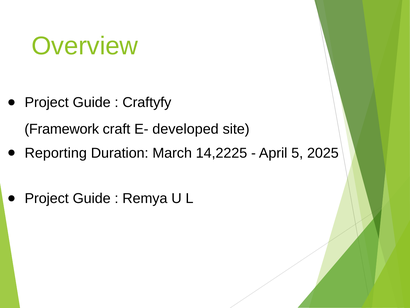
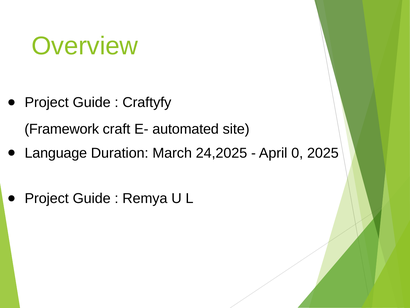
developed: developed -> automated
Reporting: Reporting -> Language
14,2225: 14,2225 -> 24,2025
5: 5 -> 0
